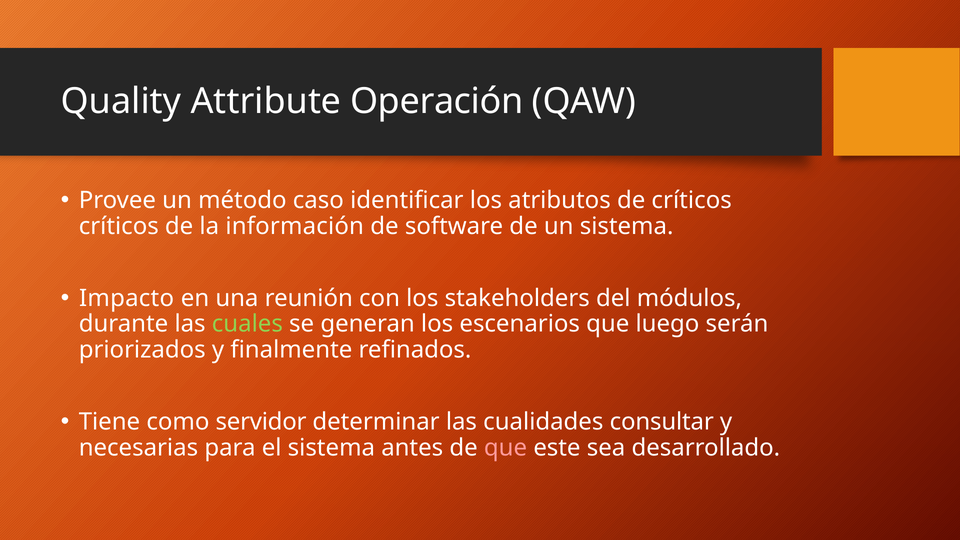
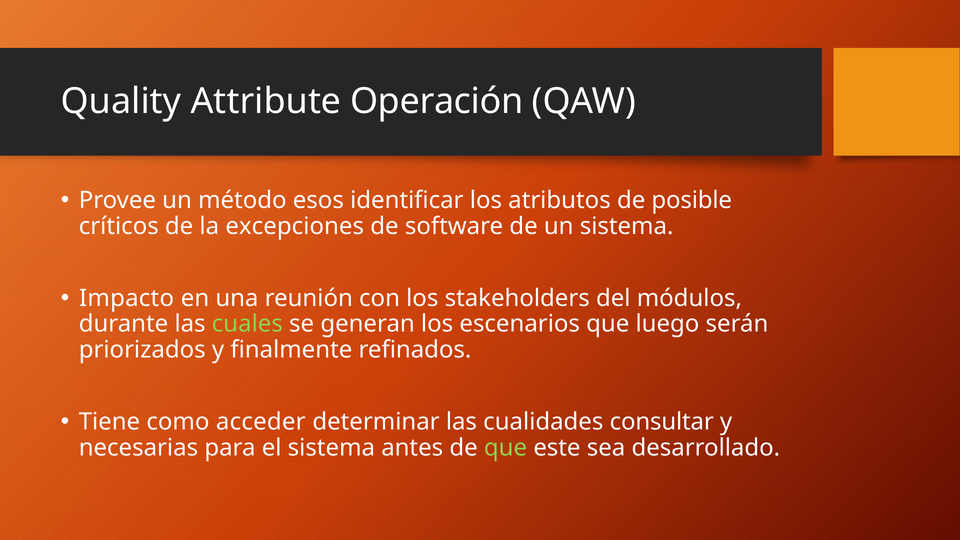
caso: caso -> esos
de críticos: críticos -> posible
información: información -> excepciones
servidor: servidor -> acceder
que at (506, 448) colour: pink -> light green
